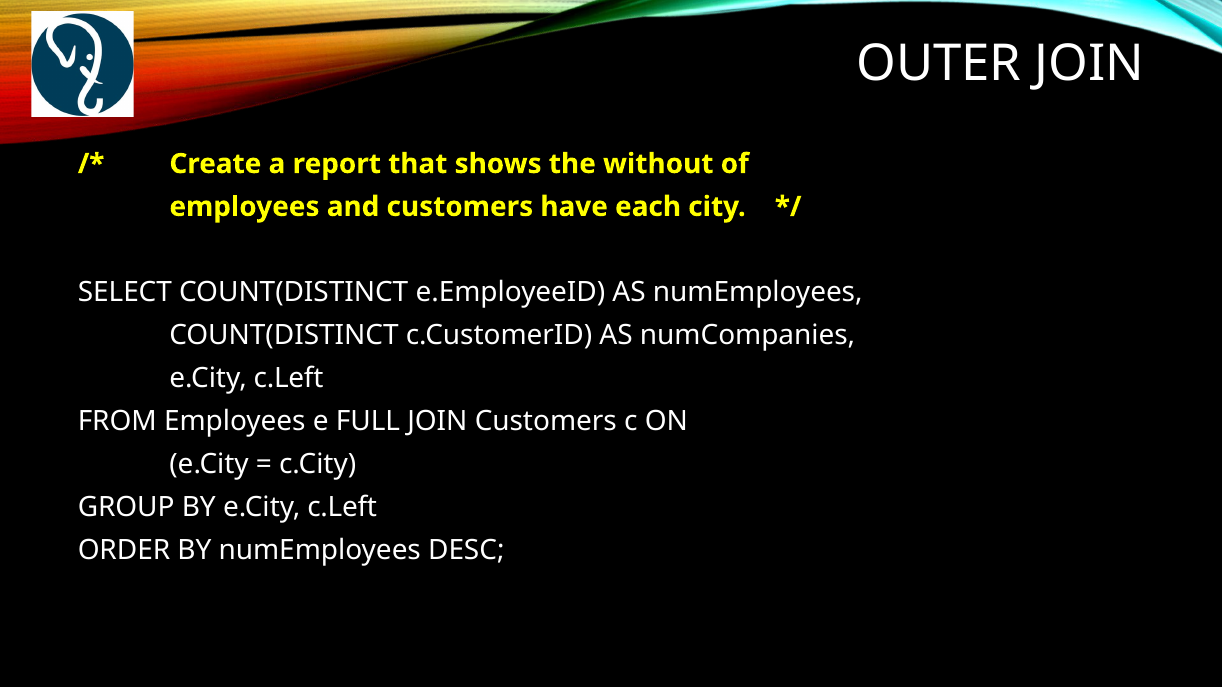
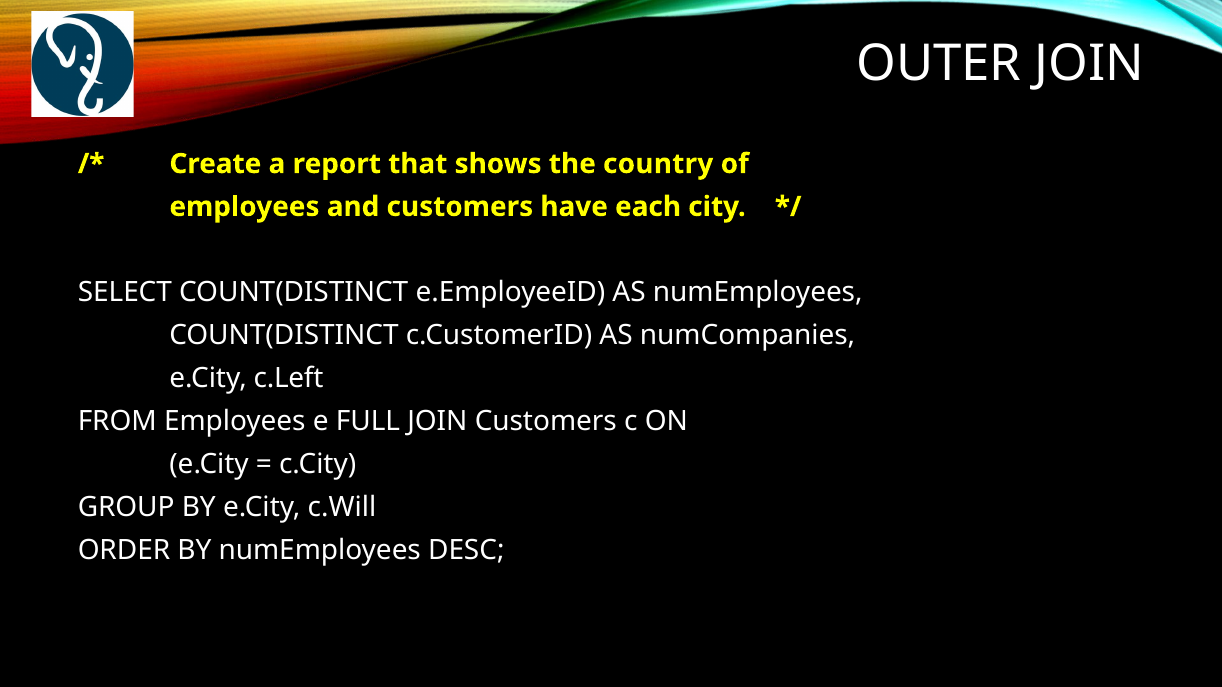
without: without -> country
BY e.City c.Left: c.Left -> c.Will
